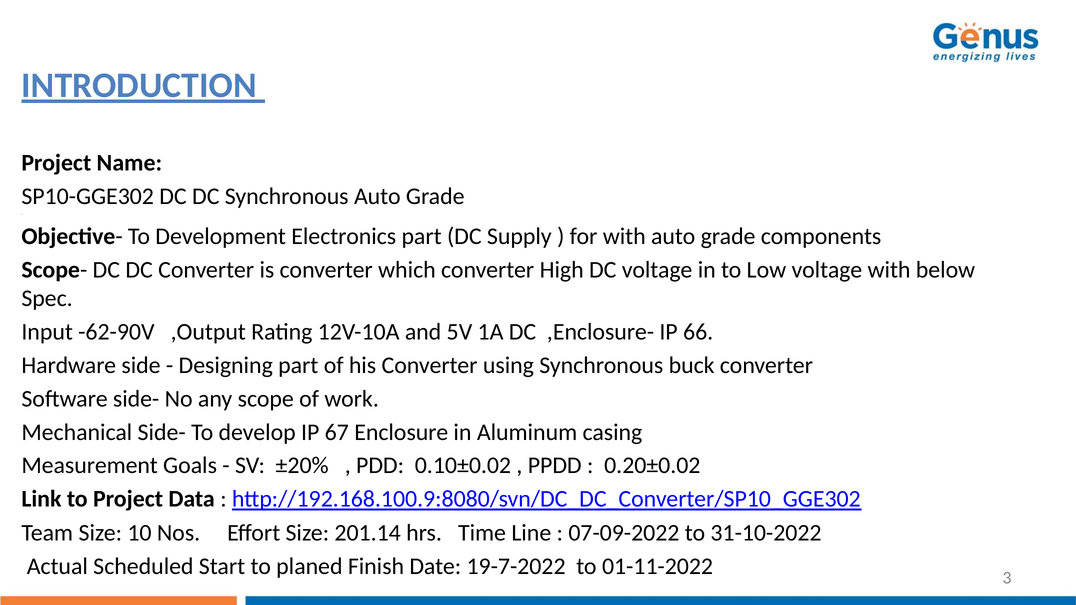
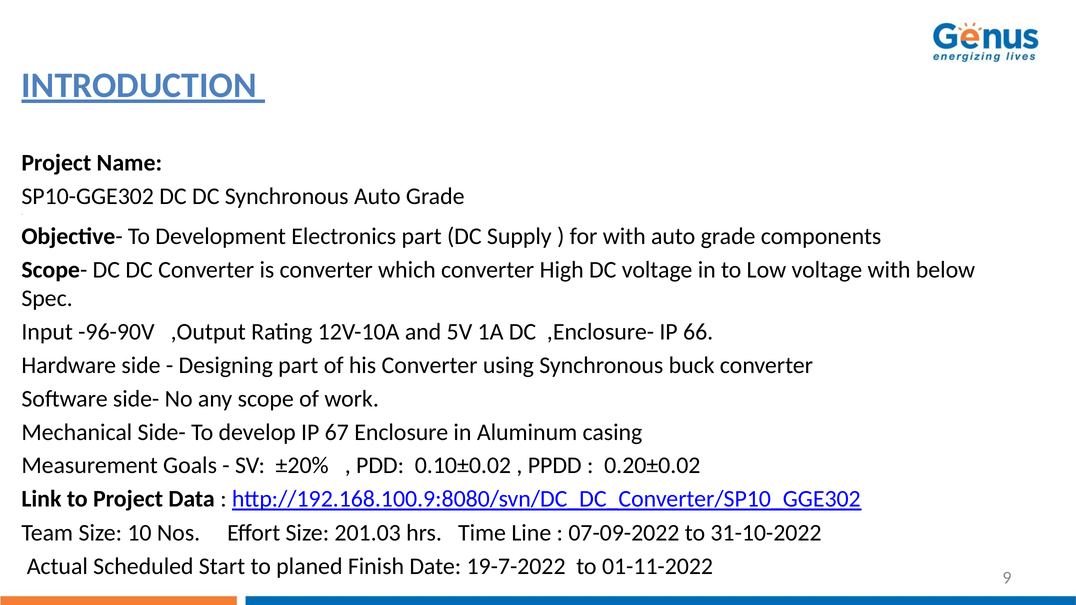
-62-90V: -62-90V -> -96-90V
201.14: 201.14 -> 201.03
3: 3 -> 9
